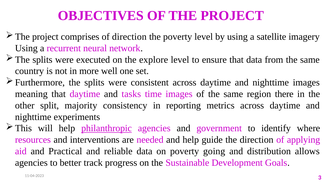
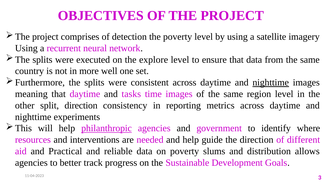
of direction: direction -> detection
nighttime at (271, 82) underline: none -> present
region there: there -> level
split majority: majority -> direction
applying: applying -> different
going: going -> slums
